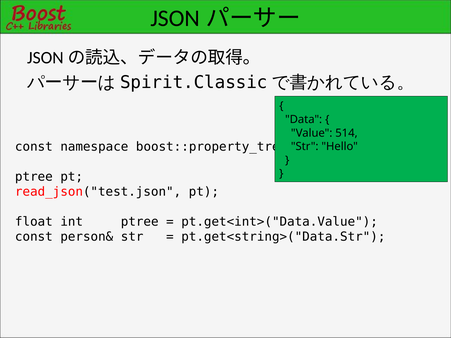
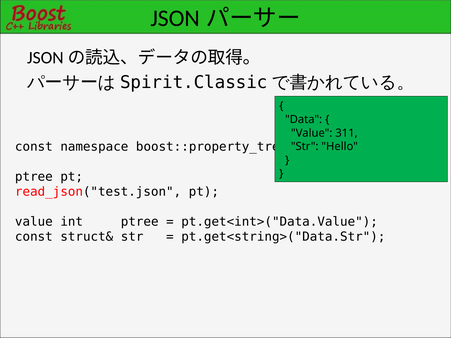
514: 514 -> 311
float at (34, 222): float -> value
person&: person& -> struct&
